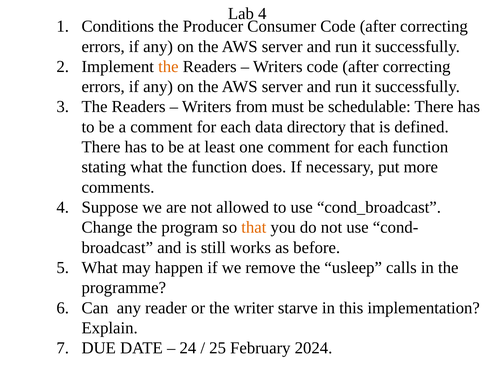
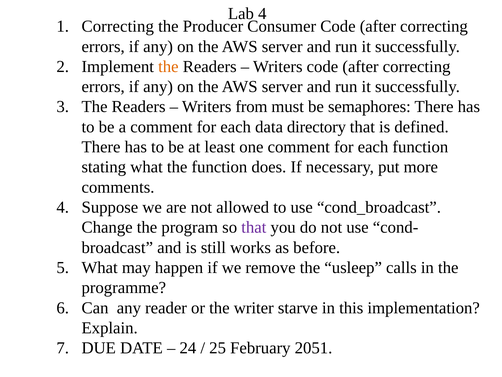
Conditions at (118, 26): Conditions -> Correcting
schedulable: schedulable -> semaphores
that at (254, 227) colour: orange -> purple
2024: 2024 -> 2051
